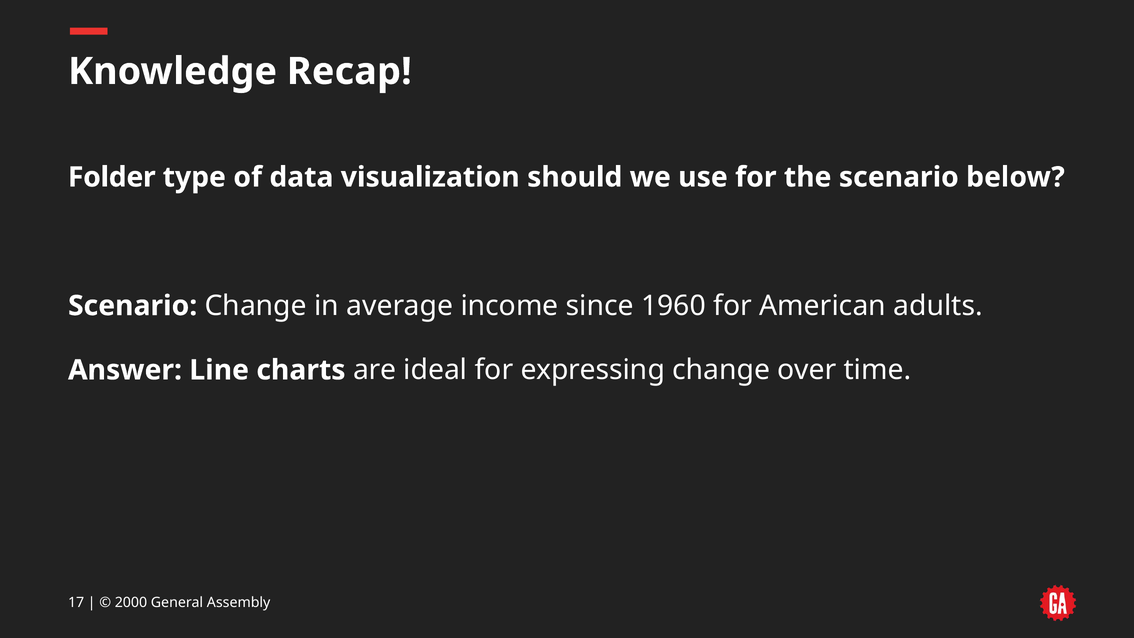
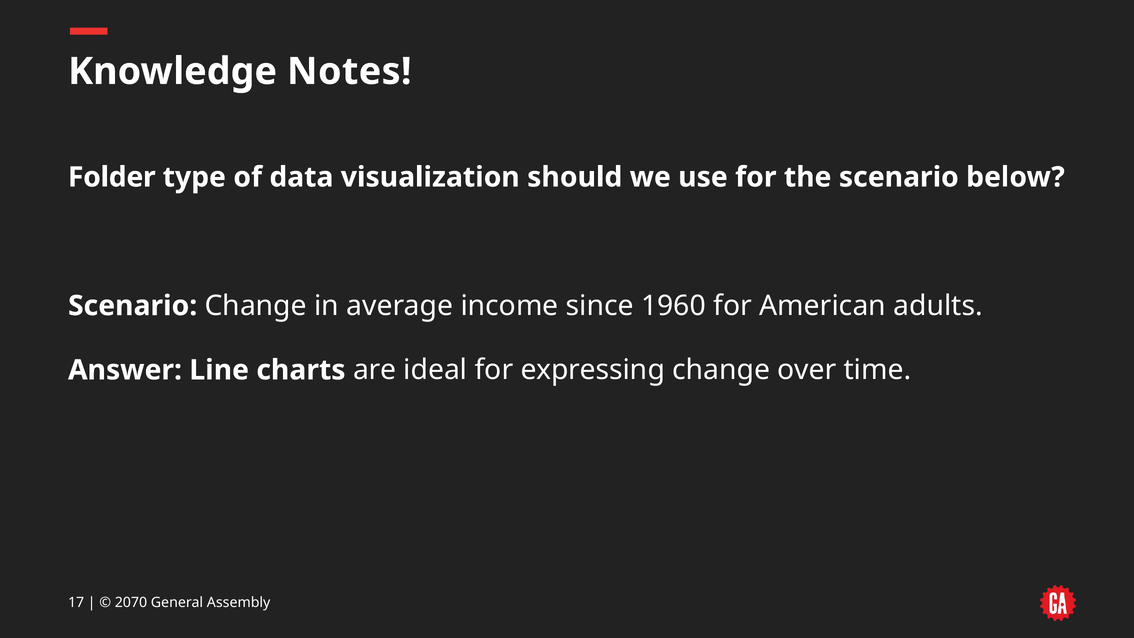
Recap: Recap -> Notes
2000: 2000 -> 2070
